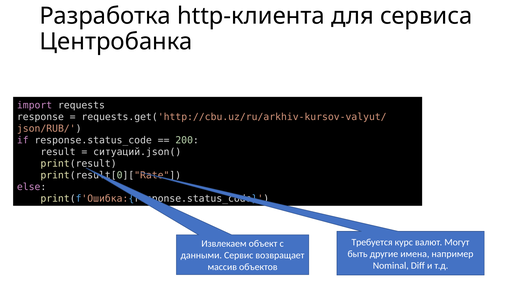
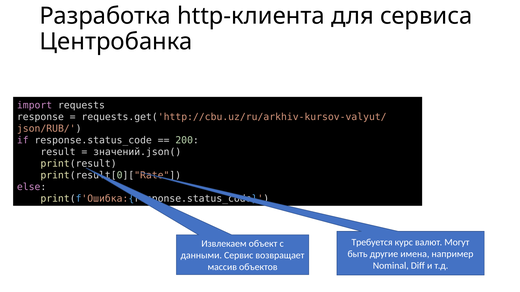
ситуаций.json(: ситуаций.json( -> значений.json(
